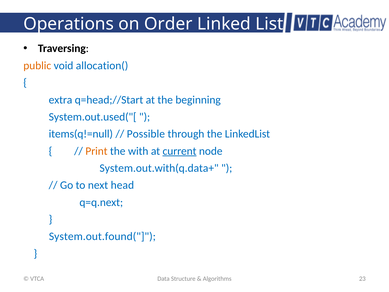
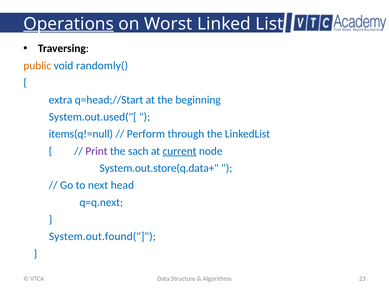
Operations underline: none -> present
Order: Order -> Worst
allocation(: allocation( -> randomly(
Possible: Possible -> Perform
Print colour: orange -> purple
with: with -> sach
System.out.with(q.data+: System.out.with(q.data+ -> System.out.store(q.data+
